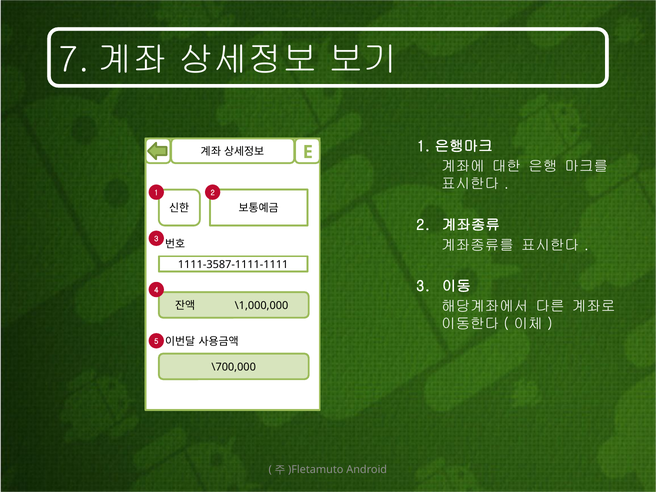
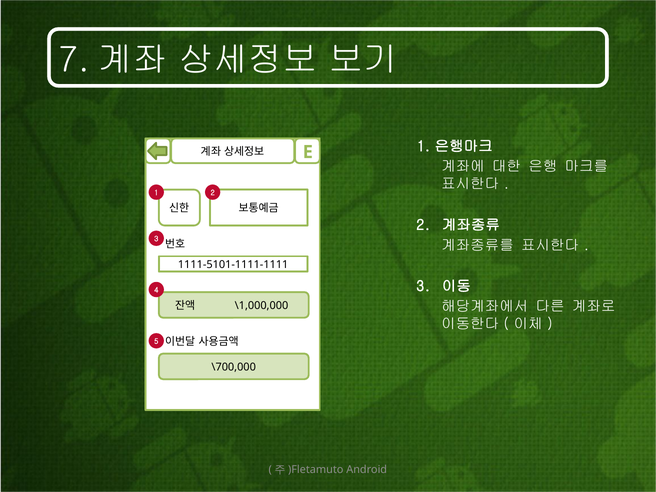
1111-3587-1111-1111: 1111-3587-1111-1111 -> 1111-5101-1111-1111
